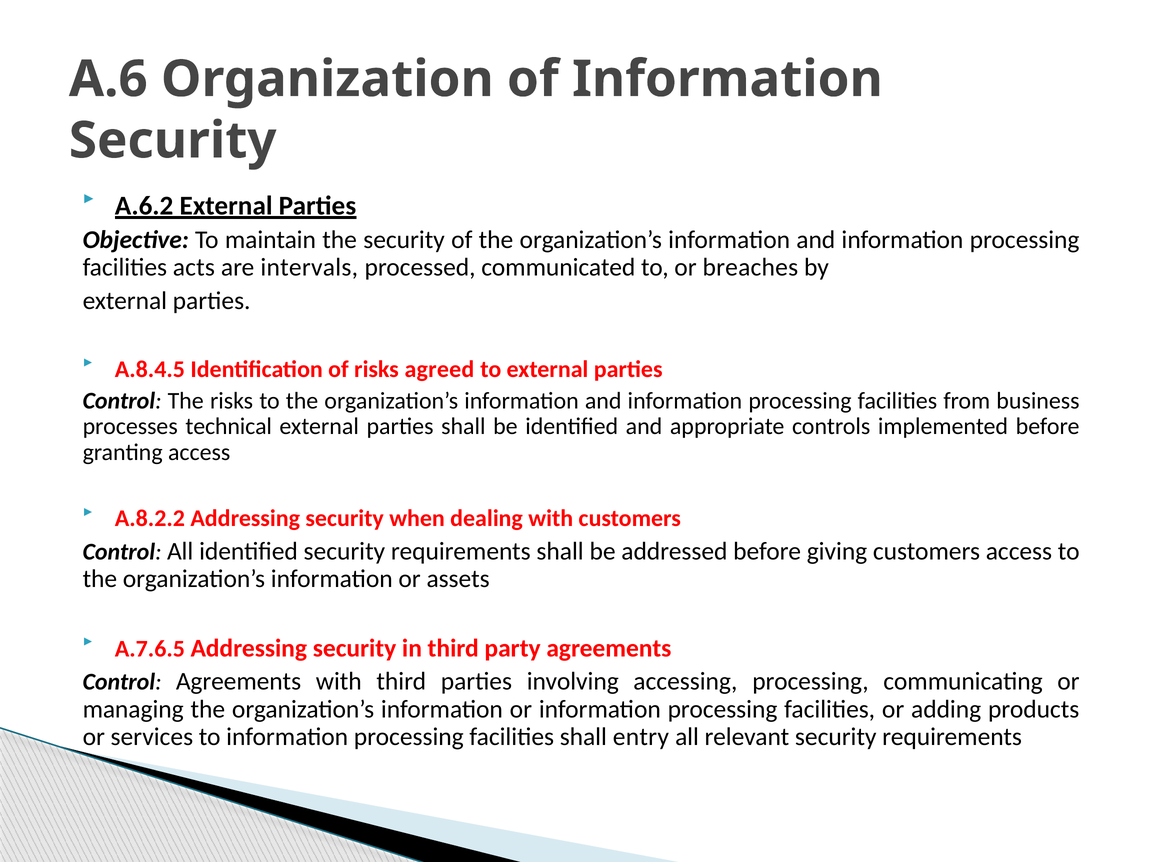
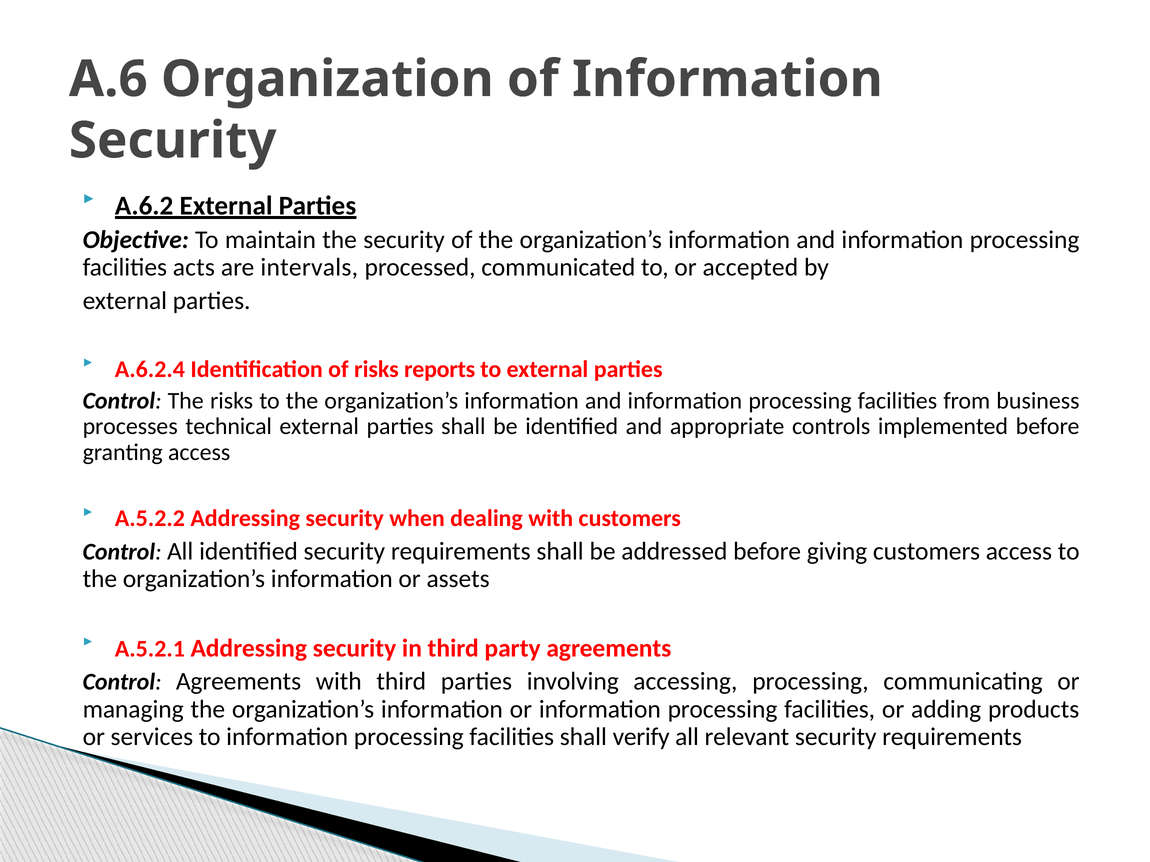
breaches: breaches -> accepted
A.8.4.5: A.8.4.5 -> A.6.2.4
agreed: agreed -> reports
A.8.2.2: A.8.2.2 -> A.5.2.2
A.7.6.5: A.7.6.5 -> A.5.2.1
entry: entry -> verify
